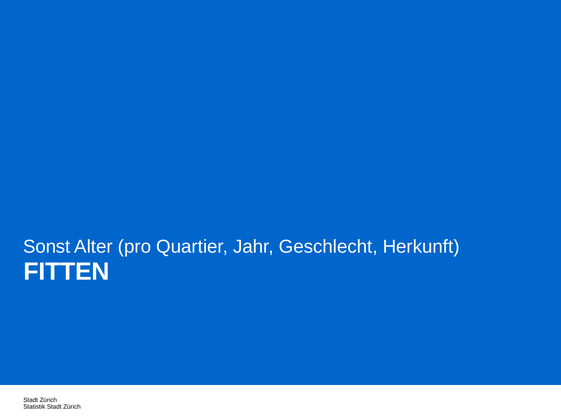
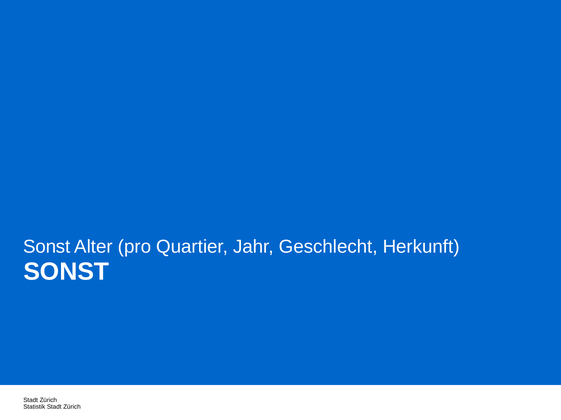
FITTEN at (66, 272): FITTEN -> SONST
